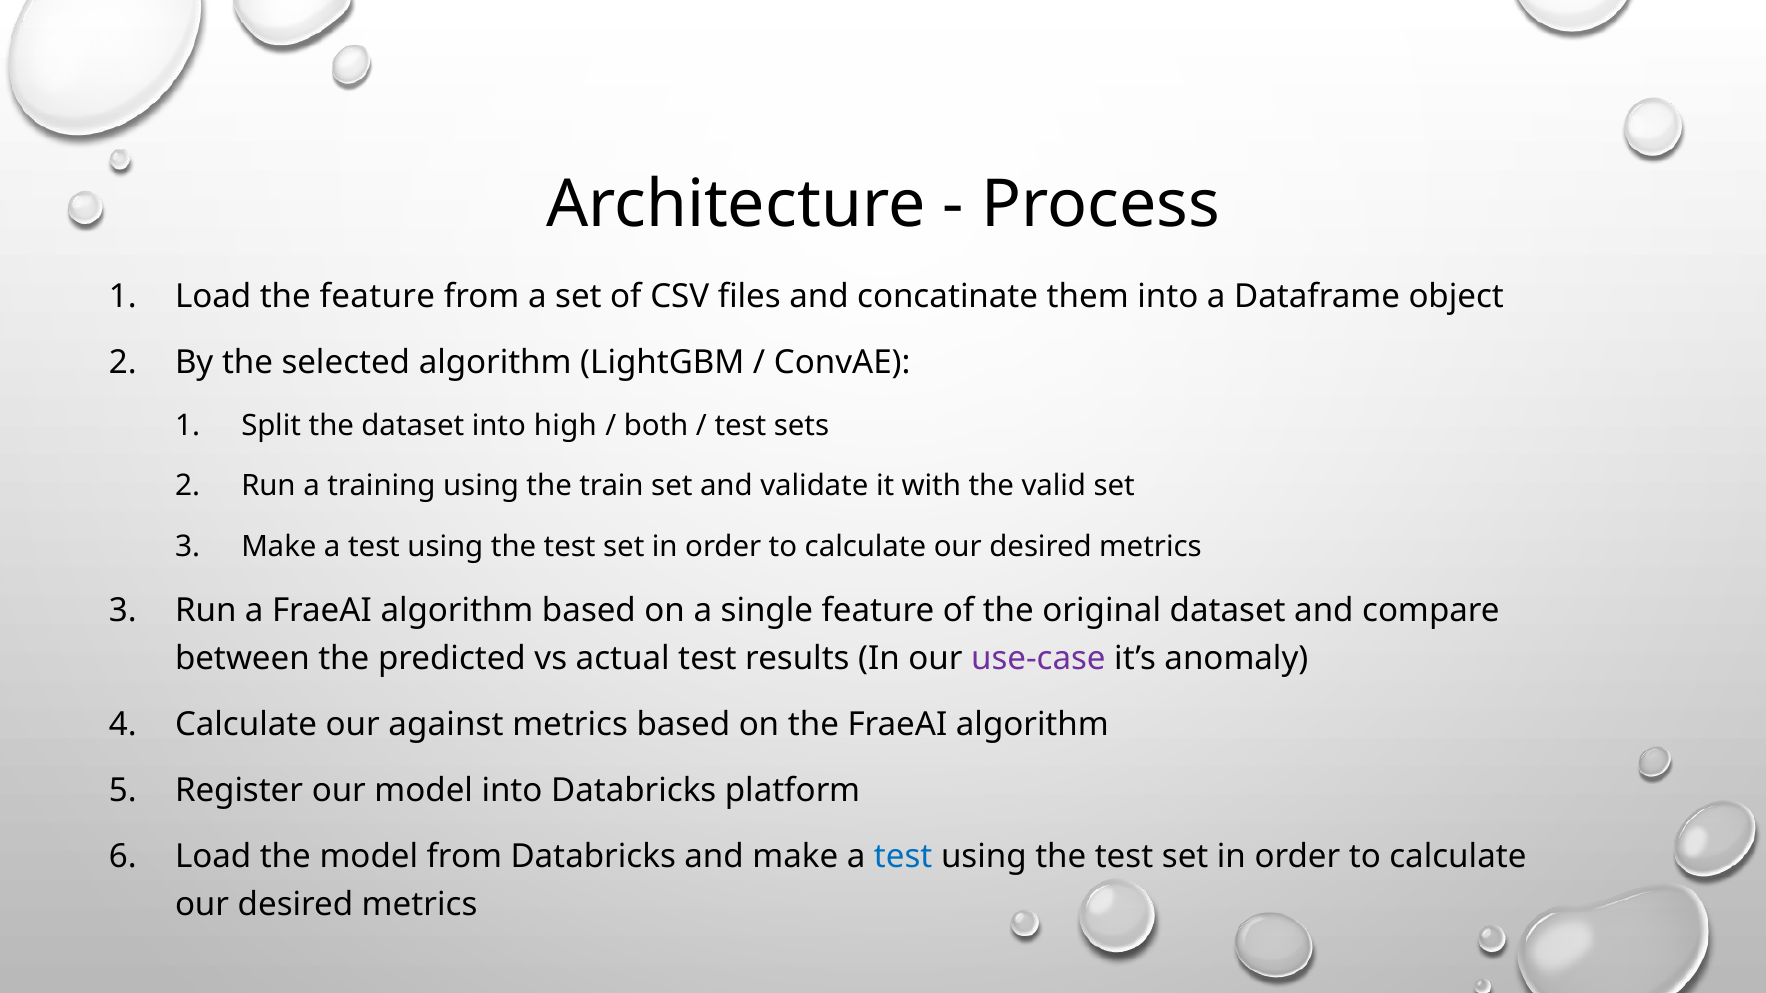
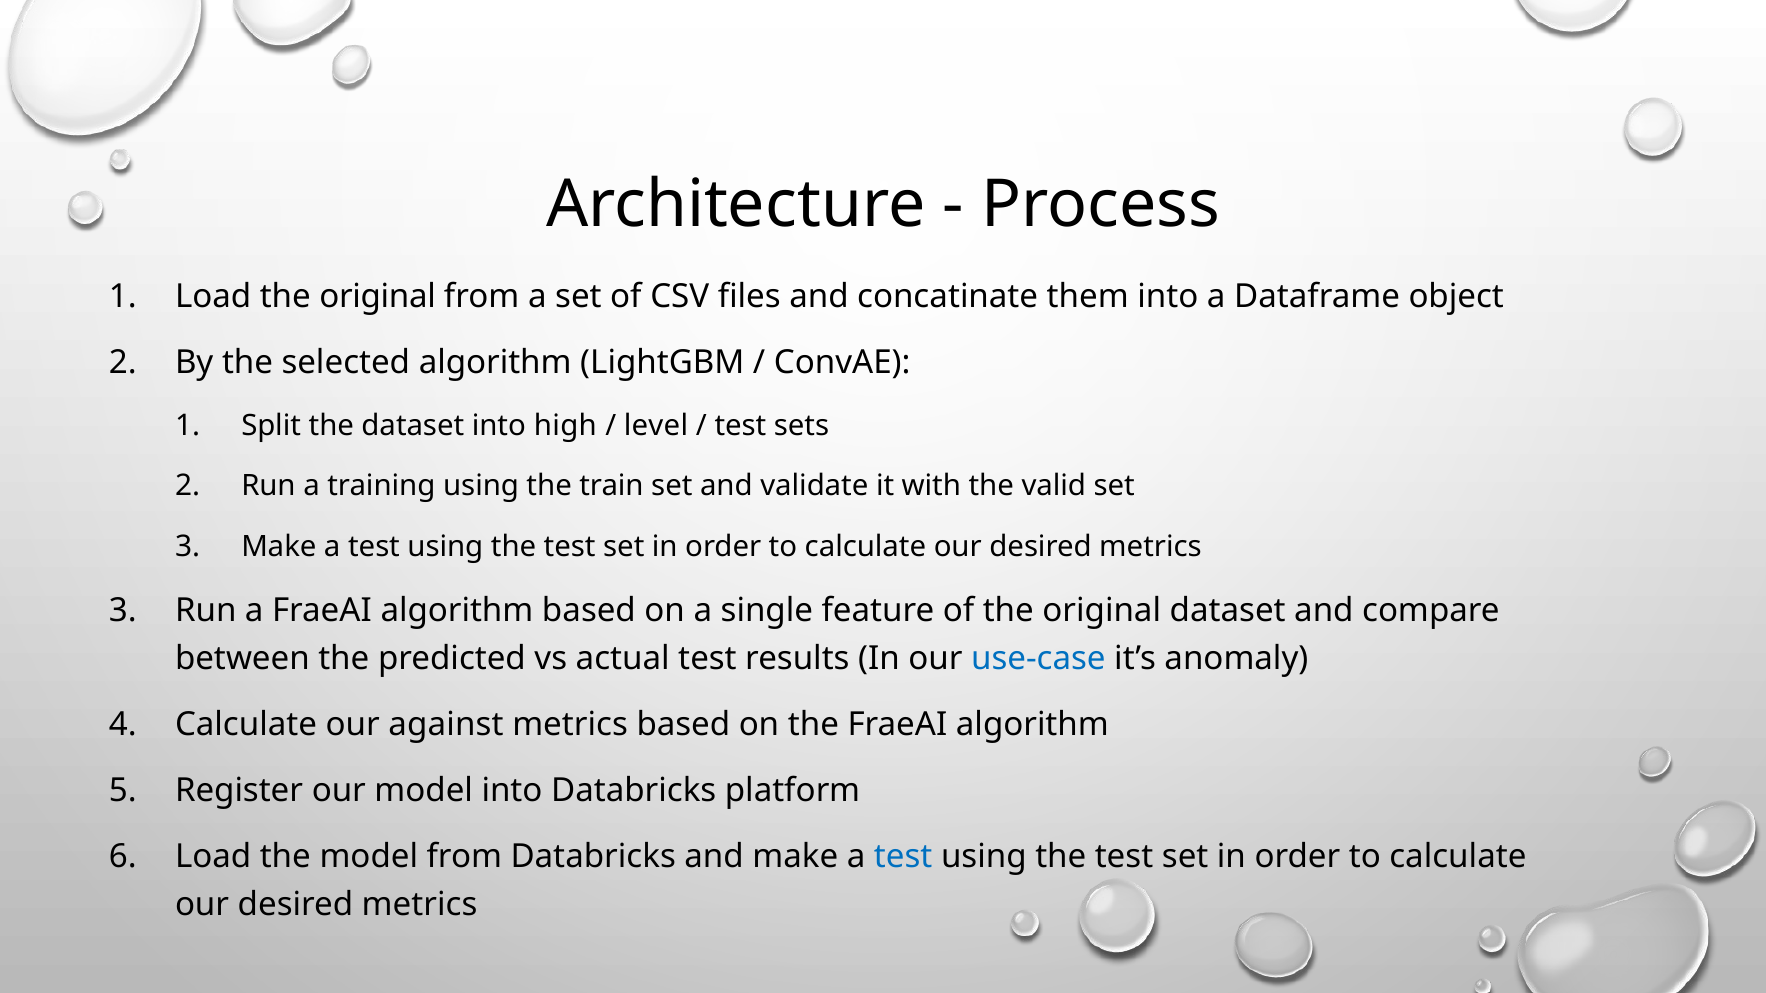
Load the feature: feature -> original
both: both -> level
use-case colour: purple -> blue
